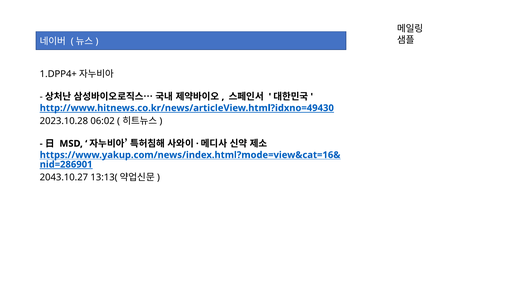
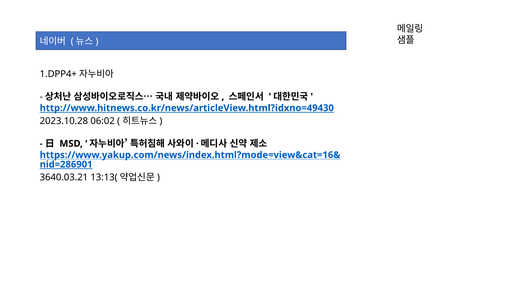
2043.10.27: 2043.10.27 -> 3640.03.21
